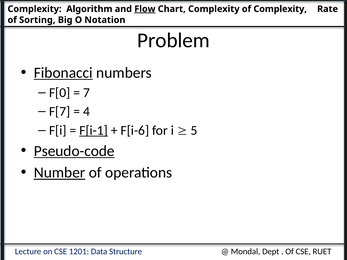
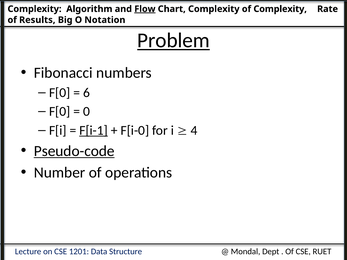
Sorting: Sorting -> Results
Problem underline: none -> present
Fibonacci underline: present -> none
7: 7 -> 6
F[7 at (60, 112): F[7 -> F[0
4: 4 -> 0
F[i-6: F[i-6 -> F[i-0
5: 5 -> 4
Number underline: present -> none
